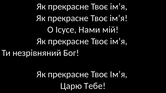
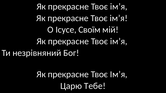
Нами: Нами -> Своїм
